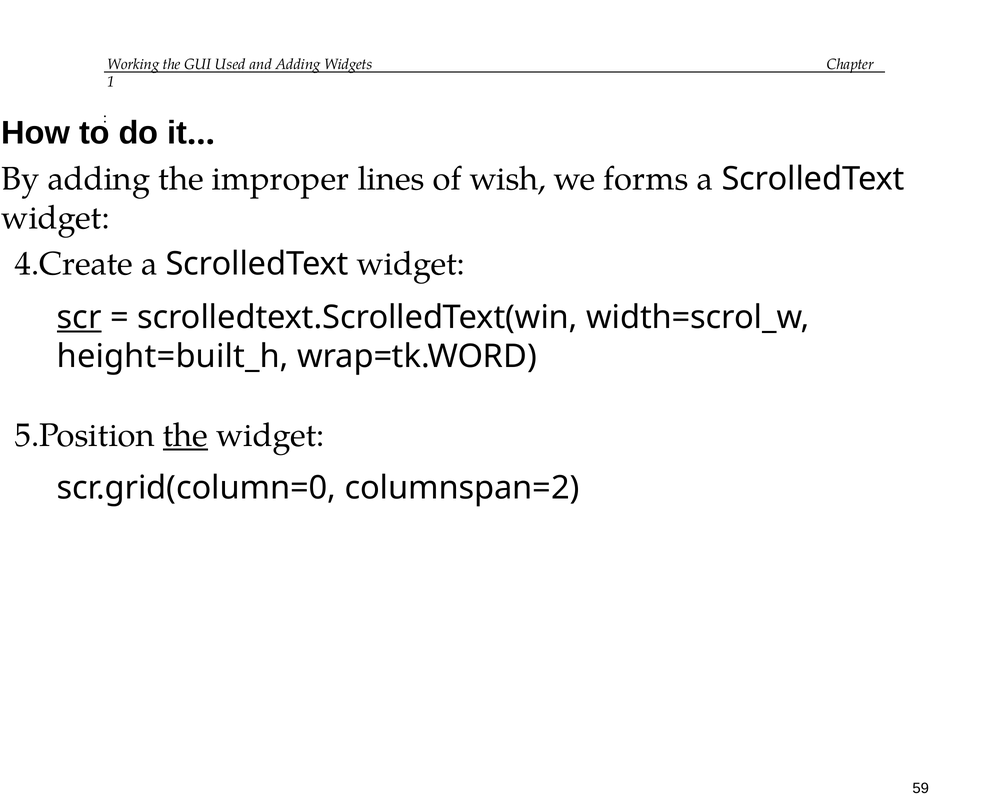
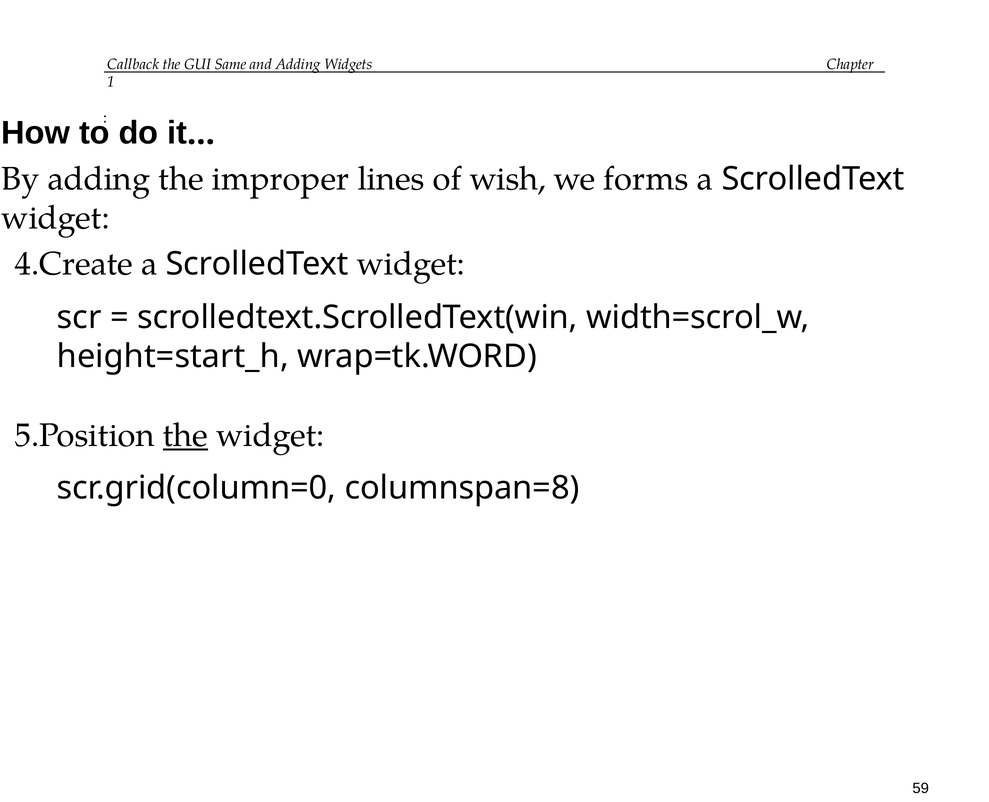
Working: Working -> Callback
Used: Used -> Same
scr underline: present -> none
height=built_h: height=built_h -> height=start_h
columnspan=2: columnspan=2 -> columnspan=8
